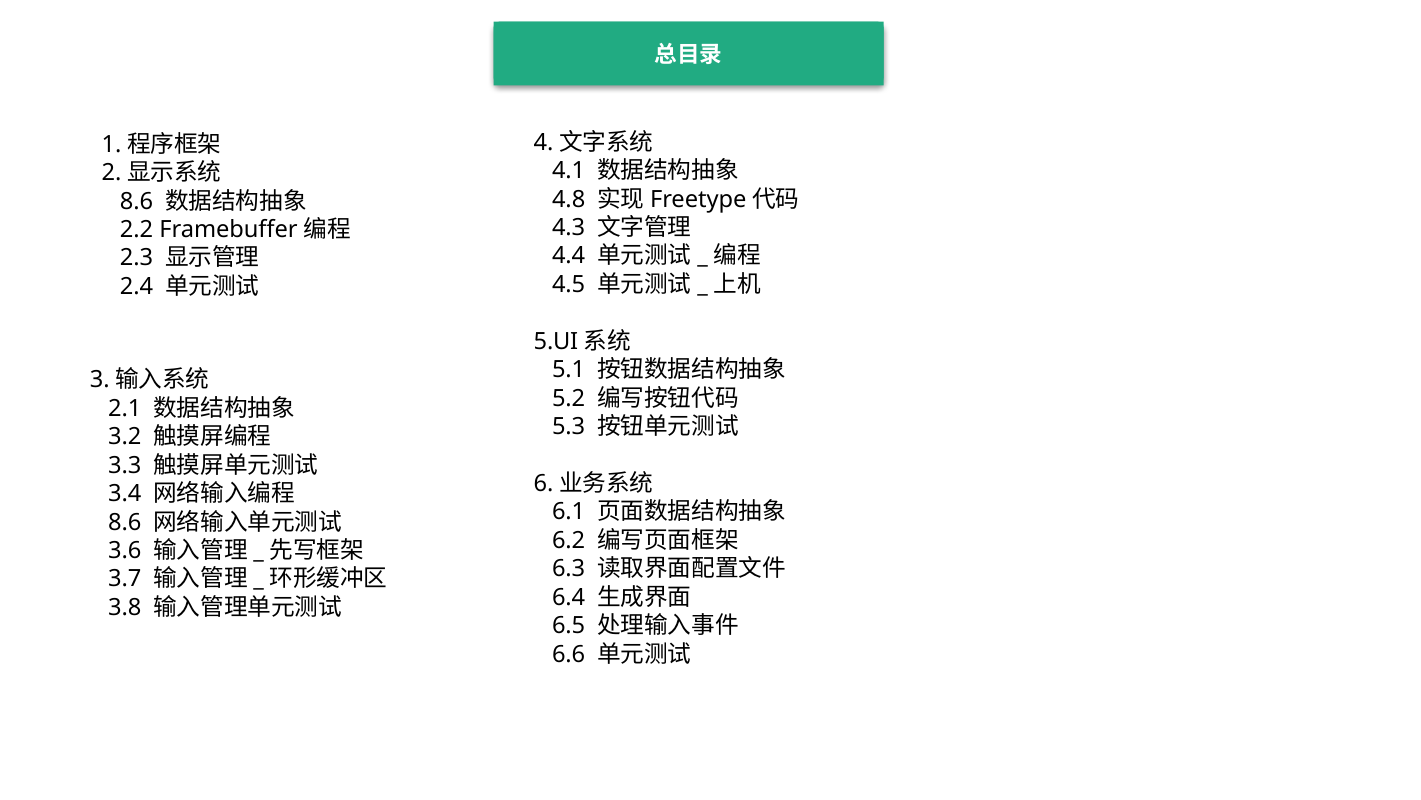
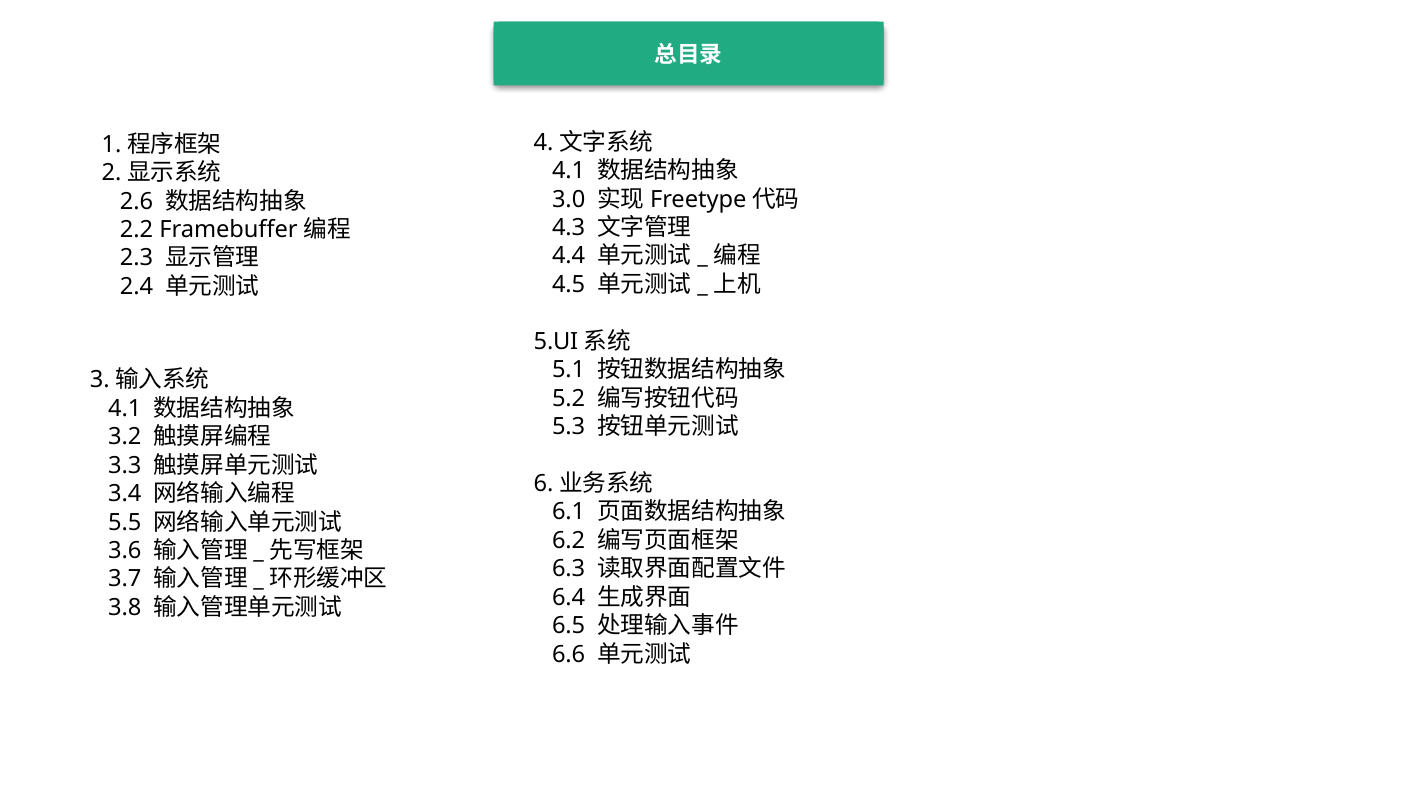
4.8: 4.8 -> 3.0
8.6 at (137, 201): 8.6 -> 2.6
2.1 at (125, 408): 2.1 -> 4.1
8.6 at (125, 522): 8.6 -> 5.5
